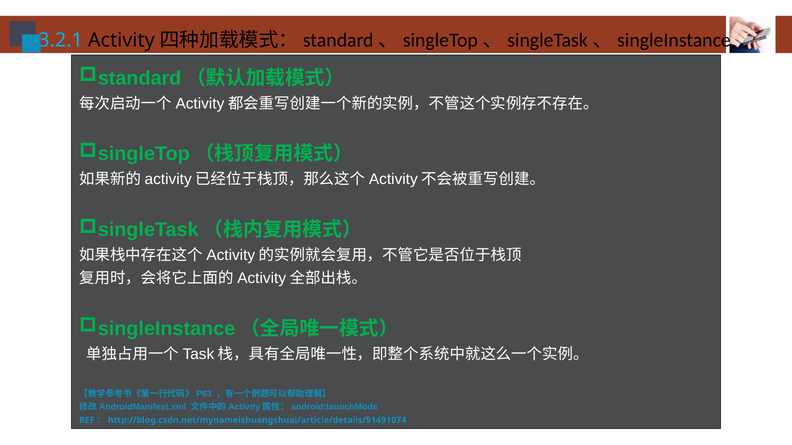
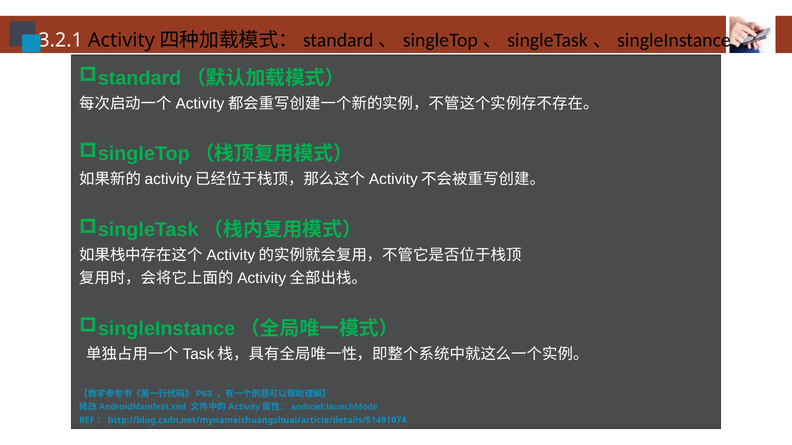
3.2.1 colour: light blue -> white
